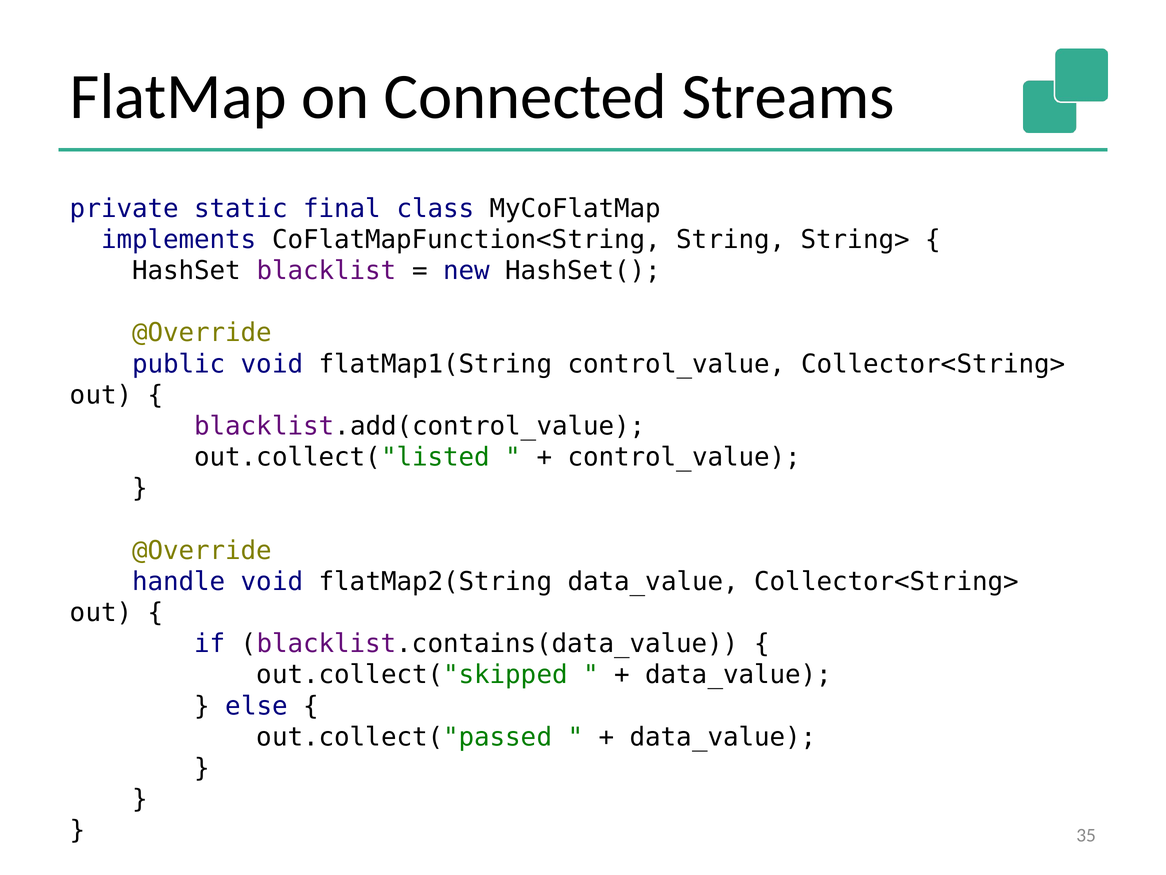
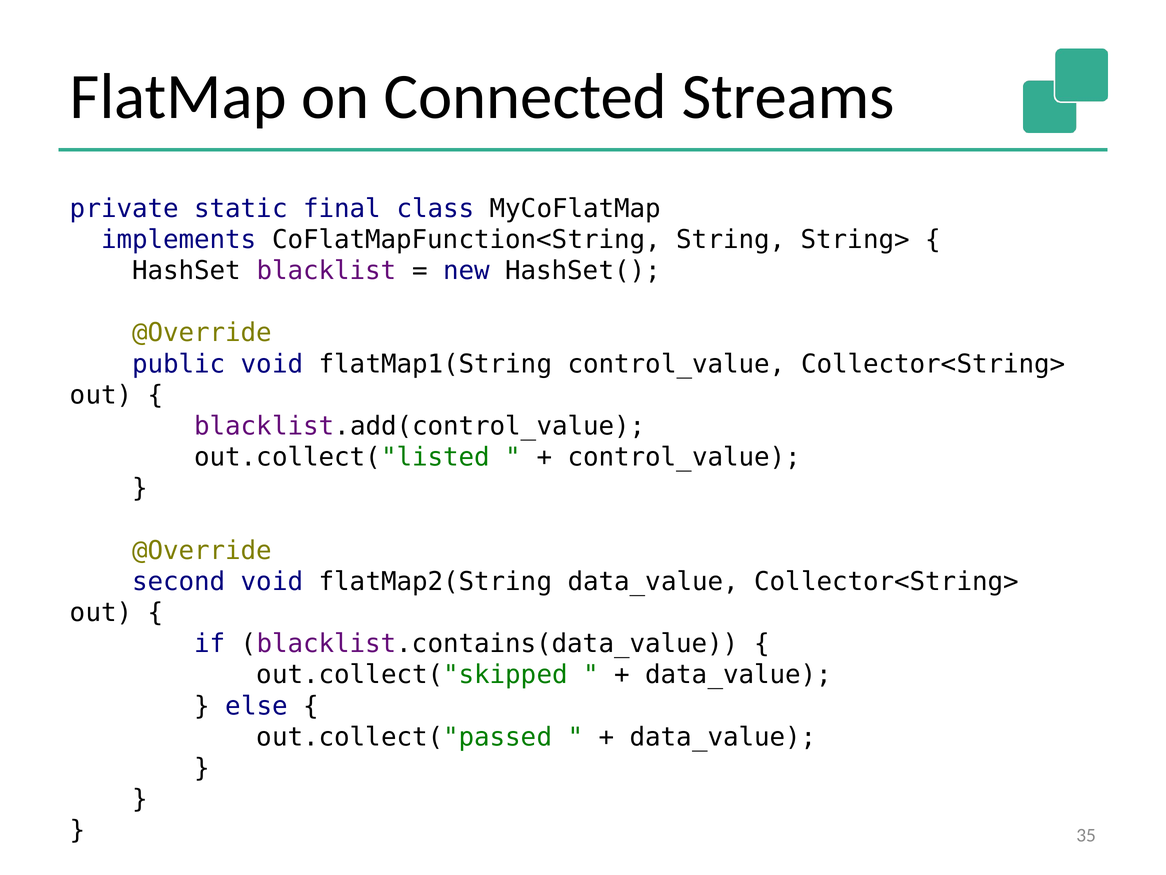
handle: handle -> second
